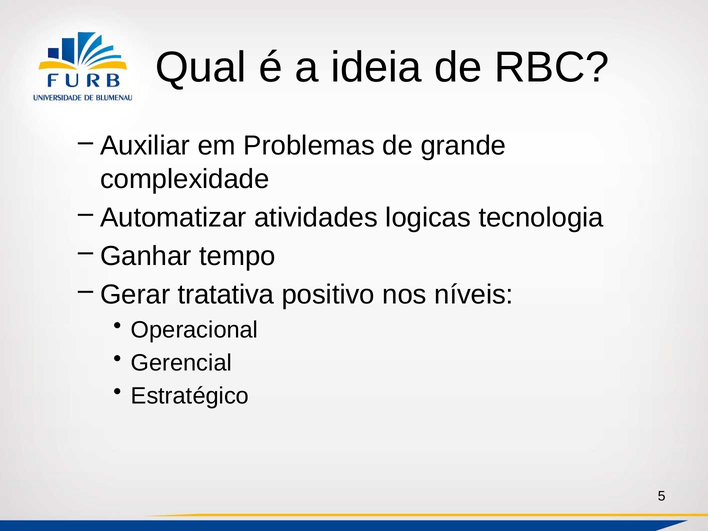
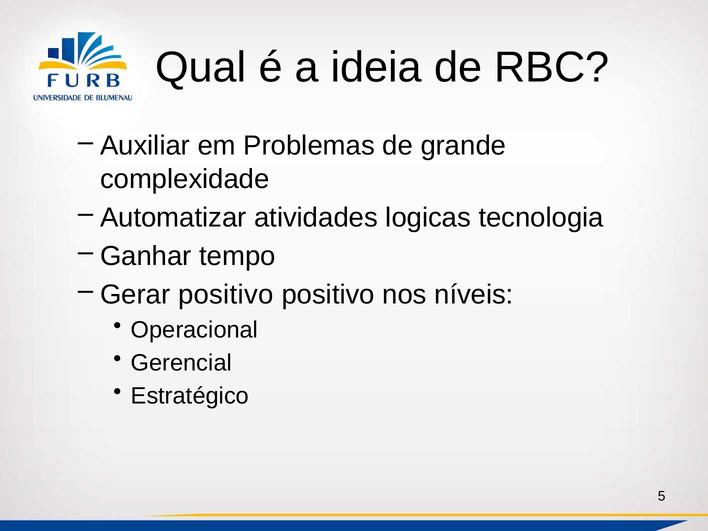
Gerar tratativa: tratativa -> positivo
